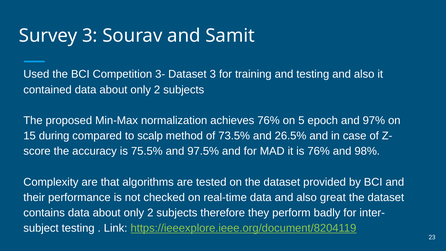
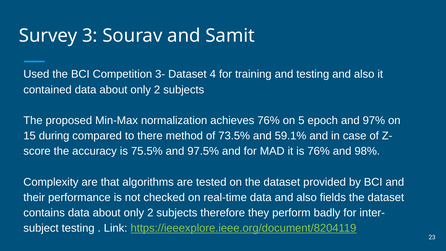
Dataset 3: 3 -> 4
scalp: scalp -> there
26.5%: 26.5% -> 59.1%
great: great -> fields
